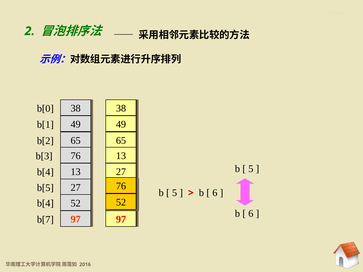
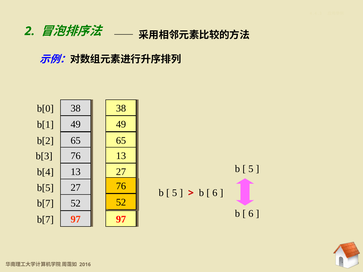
b[4 at (45, 204): b[4 -> b[7
